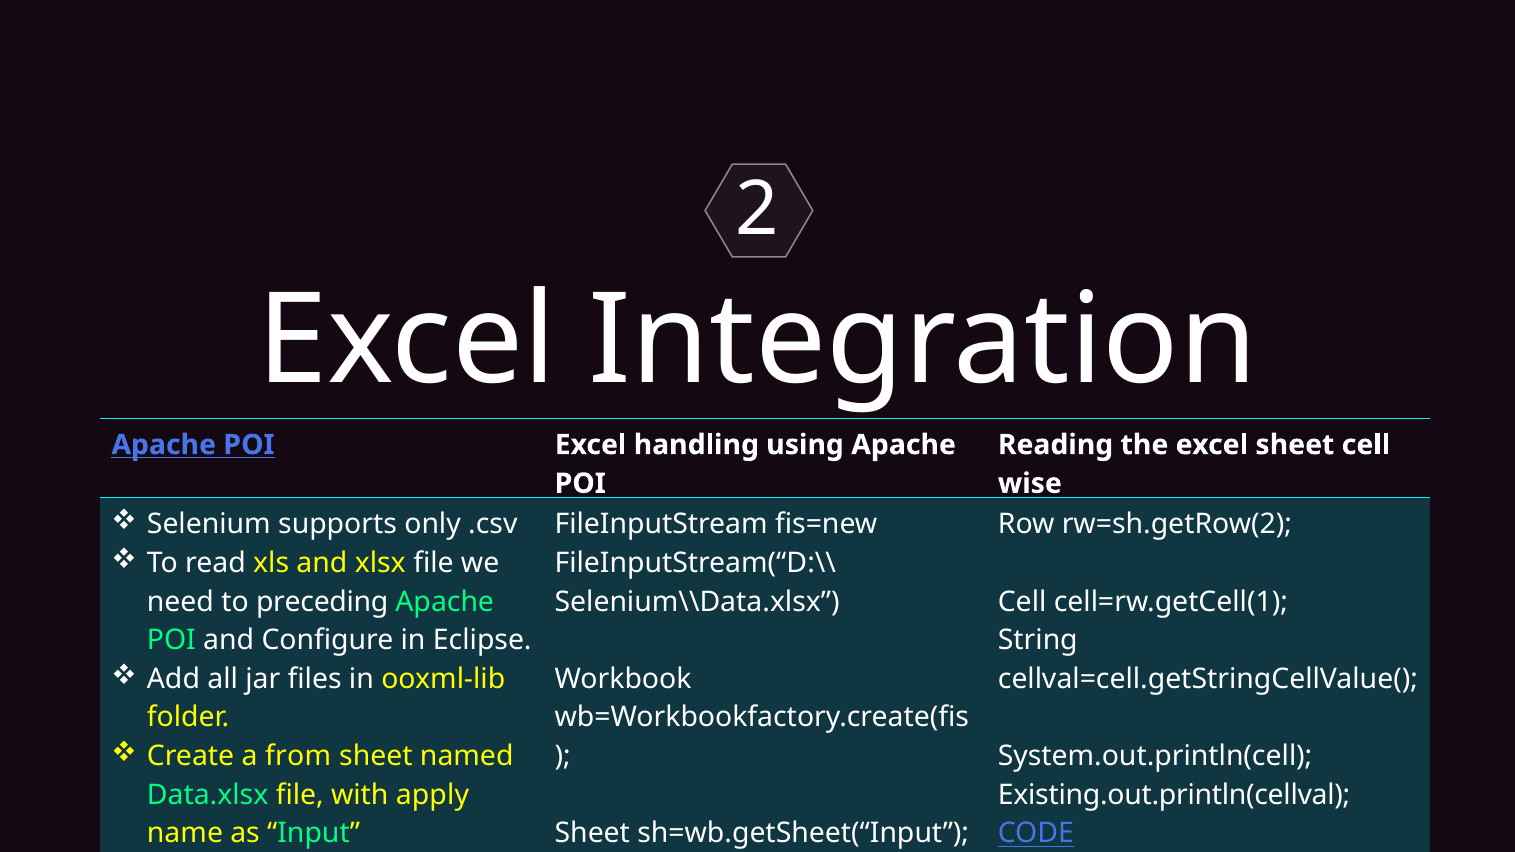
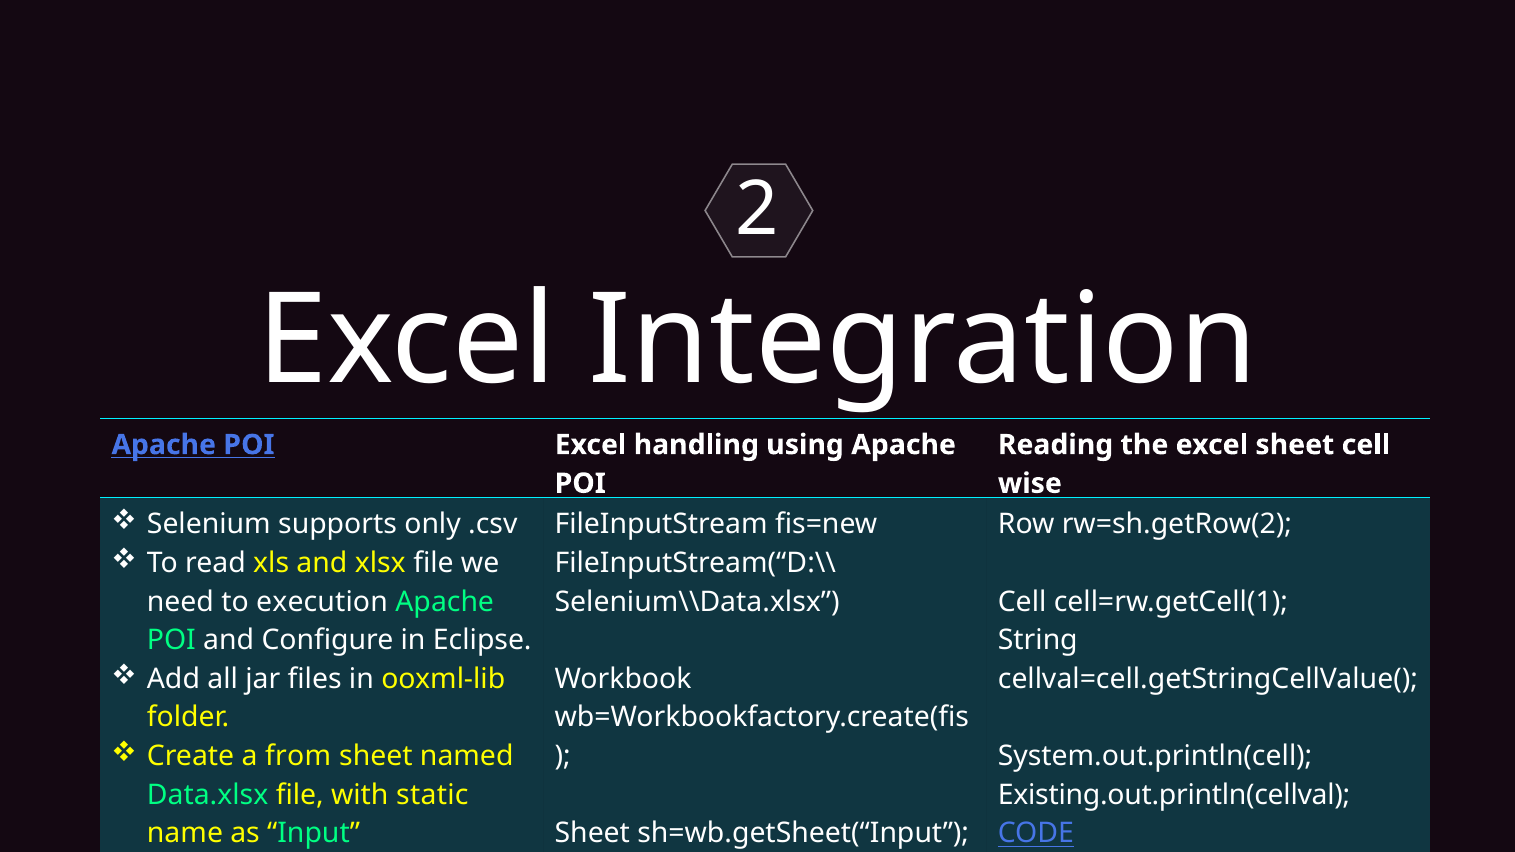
preceding: preceding -> execution
apply: apply -> static
